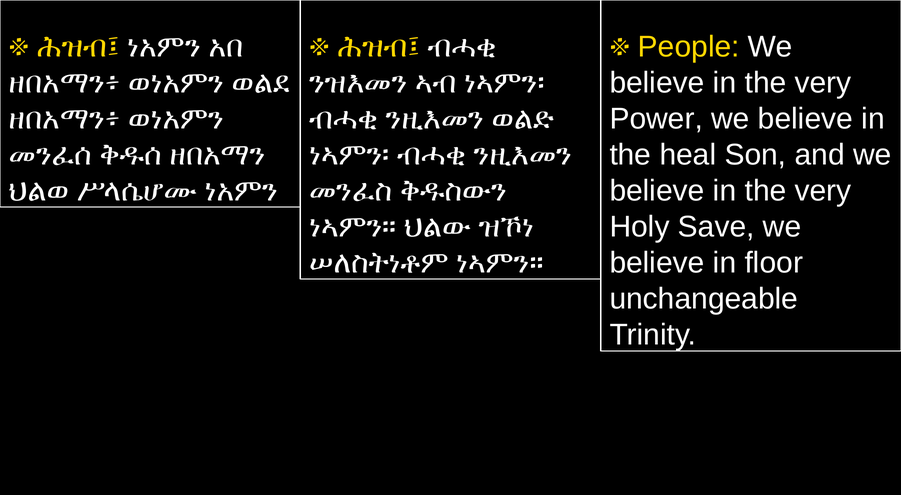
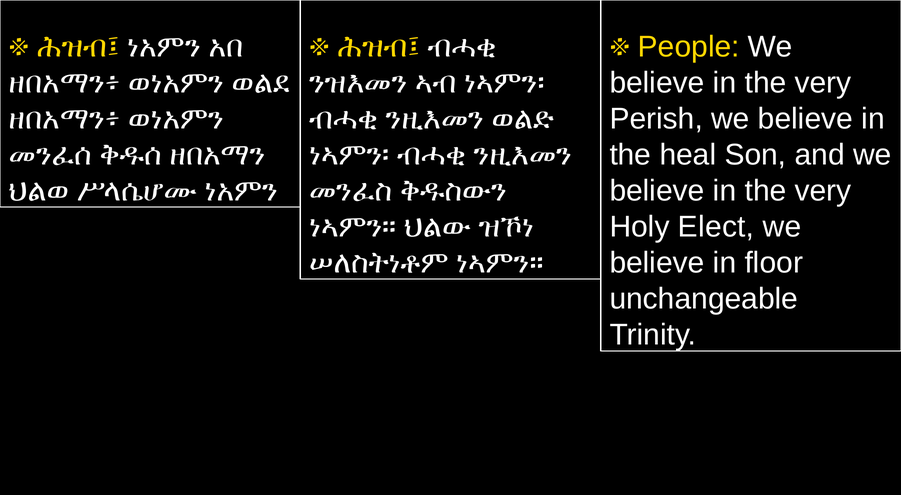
Power: Power -> Perish
Save: Save -> Elect
